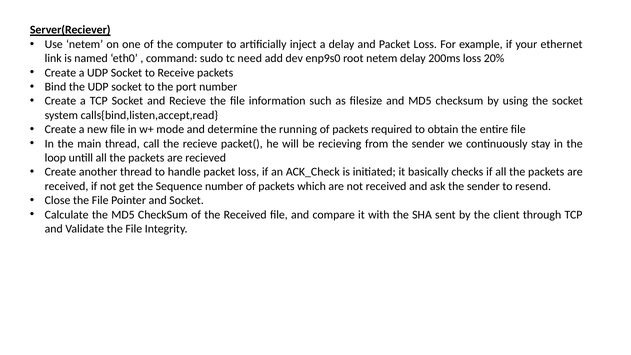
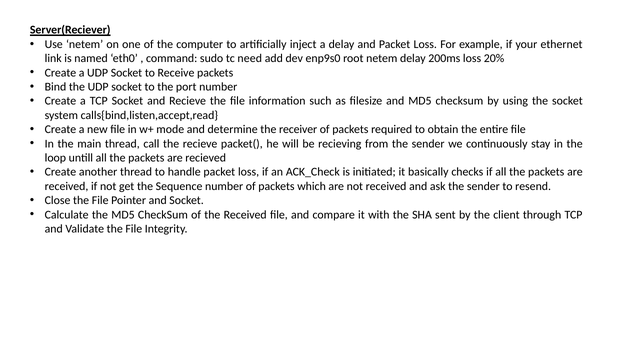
running: running -> receiver
